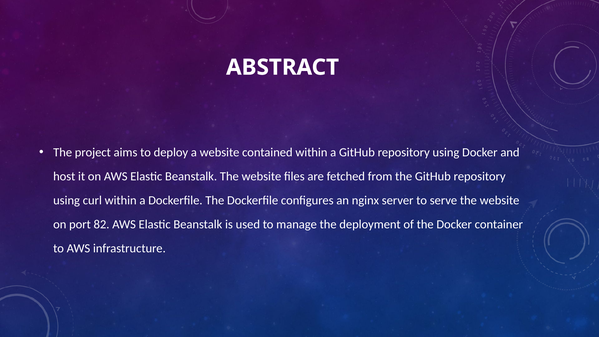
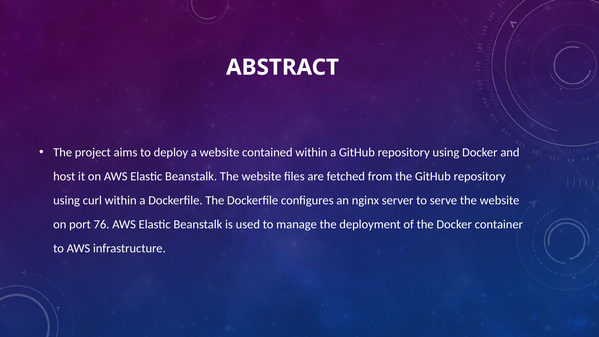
82: 82 -> 76
